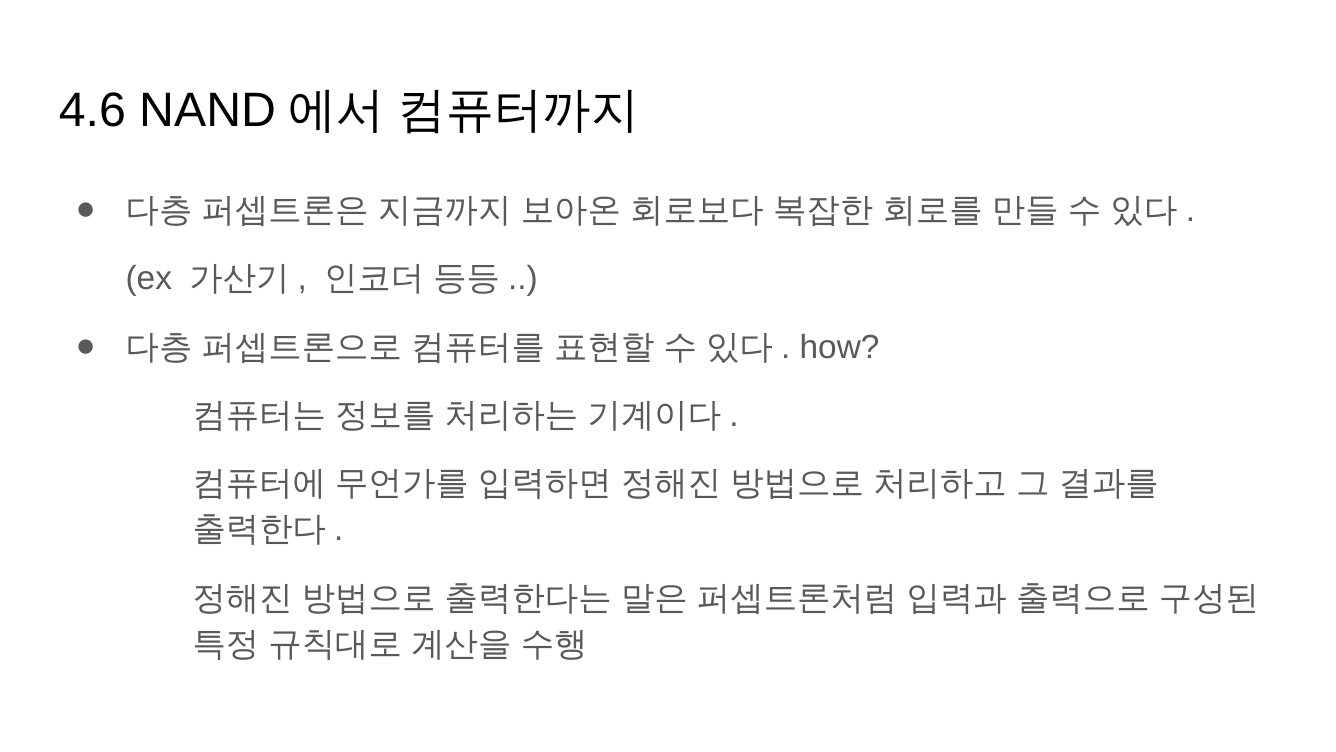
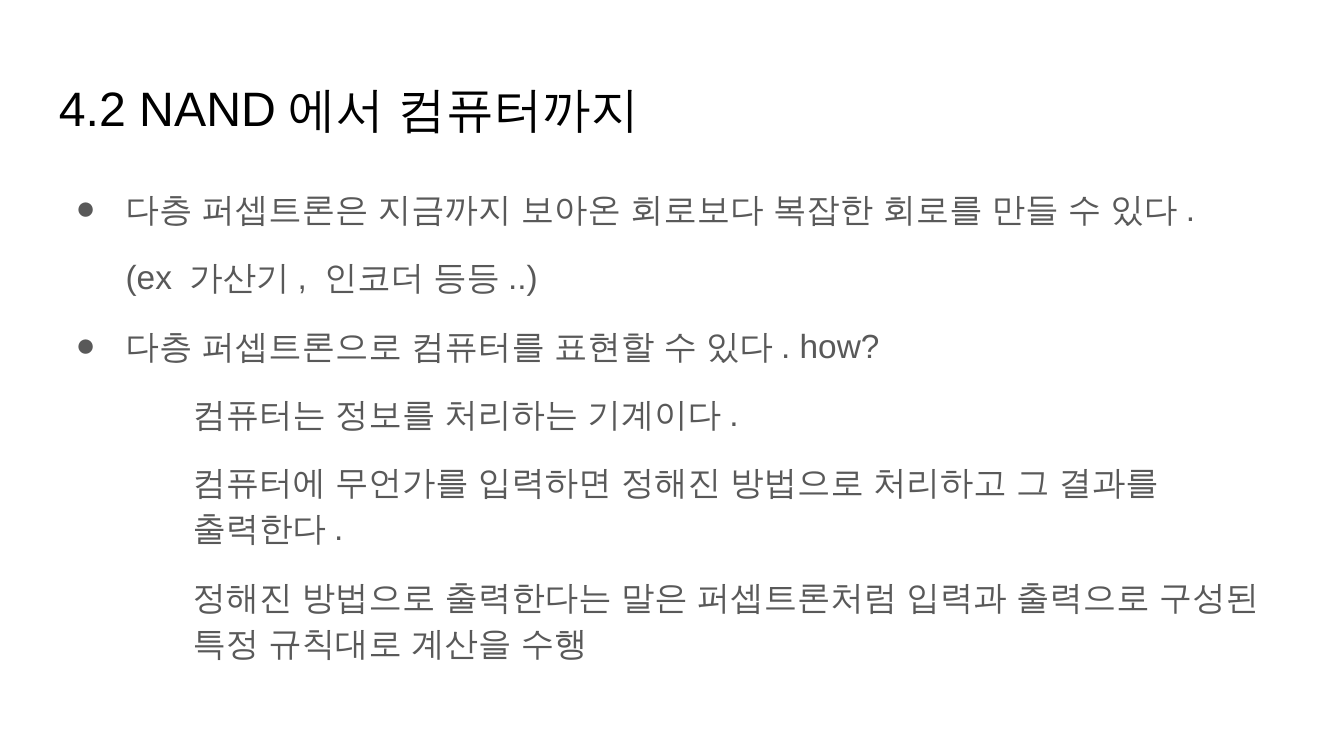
4.6: 4.6 -> 4.2
